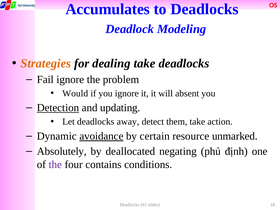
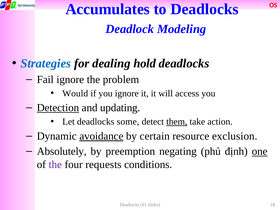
Strategies colour: orange -> blue
dealing take: take -> hold
absent: absent -> access
away: away -> some
them underline: none -> present
unmarked: unmarked -> exclusion
deallocated: deallocated -> preemption
one underline: none -> present
contains: contains -> requests
